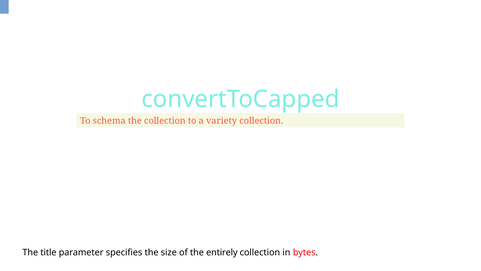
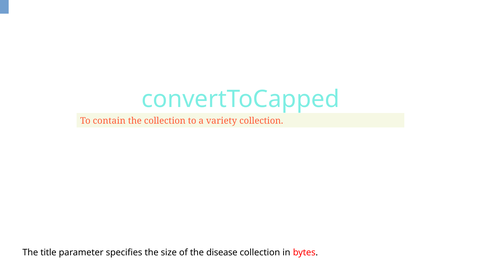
schema: schema -> contain
entirely: entirely -> disease
